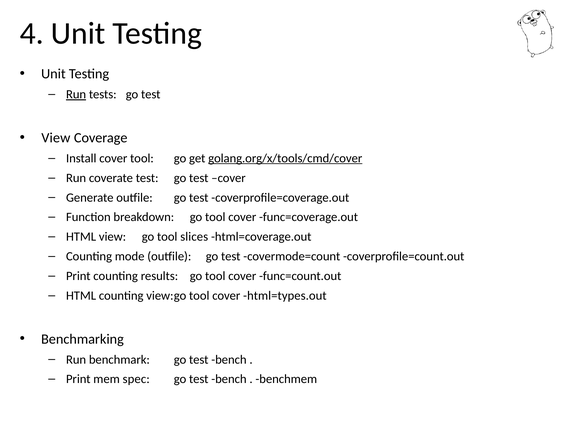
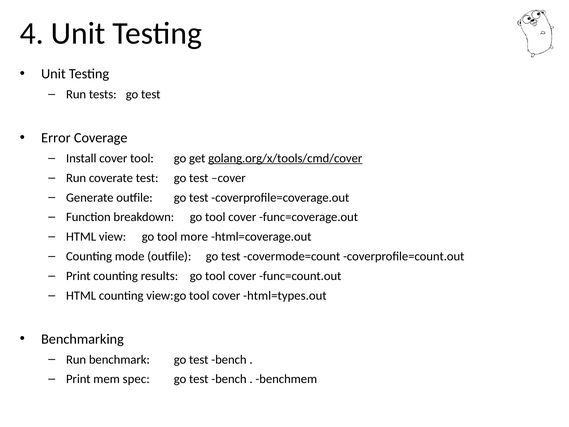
Run at (76, 94) underline: present -> none
View at (56, 138): View -> Error
slices: slices -> more
